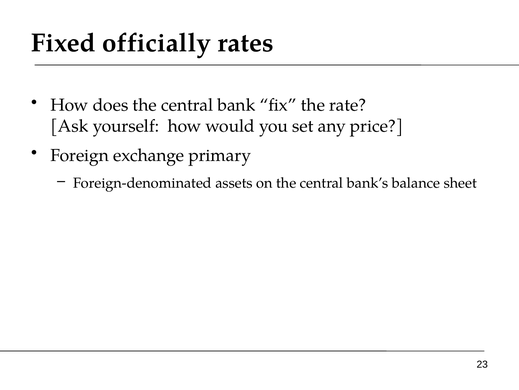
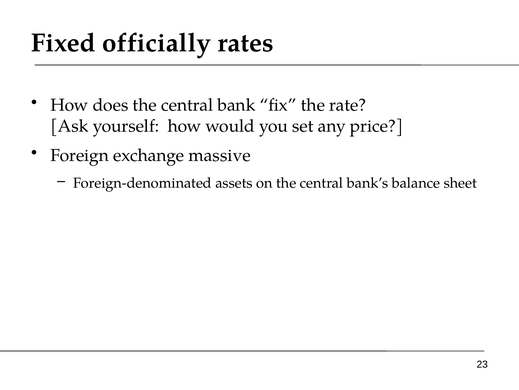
primary: primary -> massive
